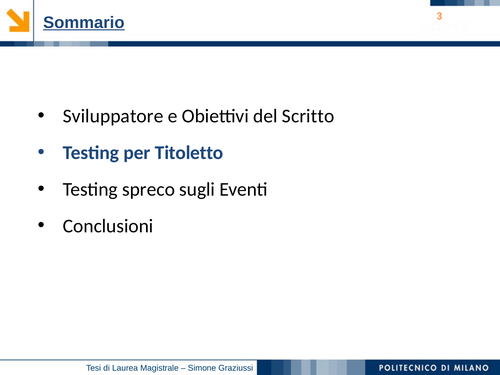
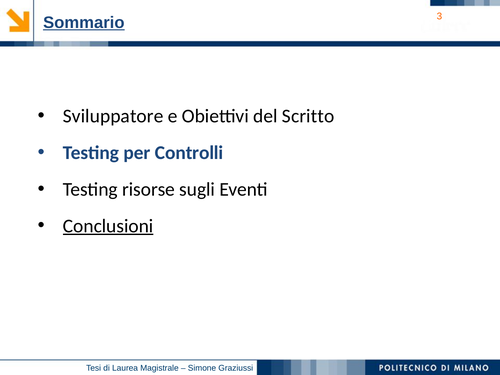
Titoletto: Titoletto -> Controlli
spreco: spreco -> risorse
Conclusioni underline: none -> present
